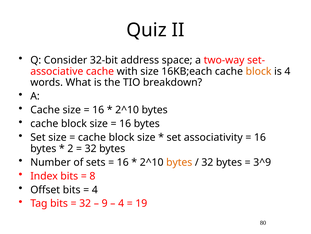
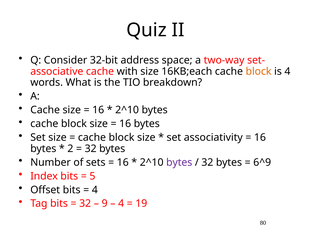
bytes at (179, 162) colour: orange -> purple
3^9: 3^9 -> 6^9
8: 8 -> 5
